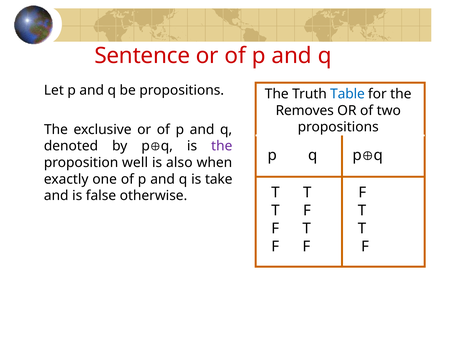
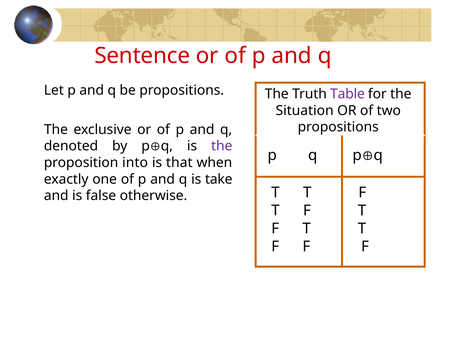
Table colour: blue -> purple
Removes: Removes -> Situation
well: well -> into
also: also -> that
